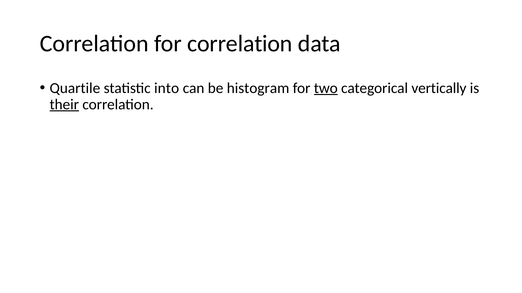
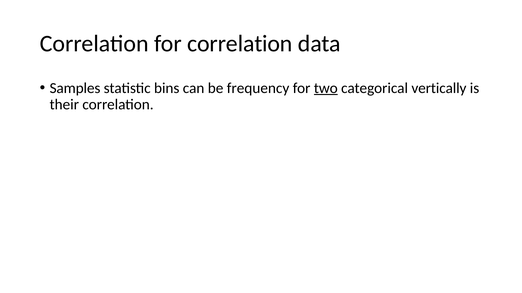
Quartile: Quartile -> Samples
into: into -> bins
histogram: histogram -> frequency
their underline: present -> none
